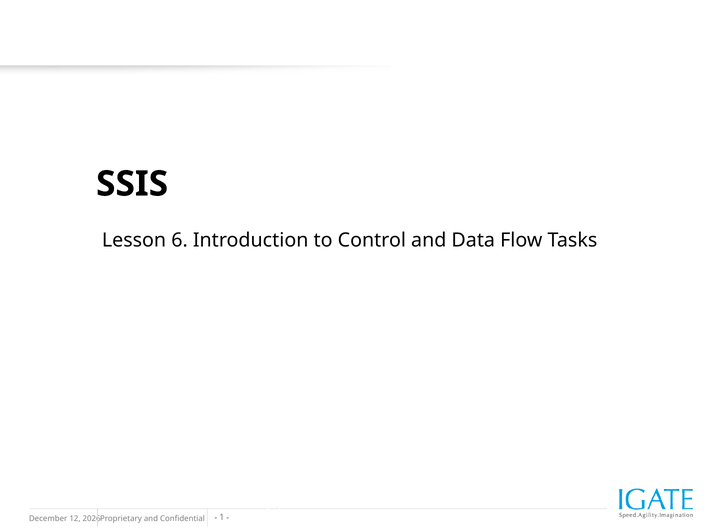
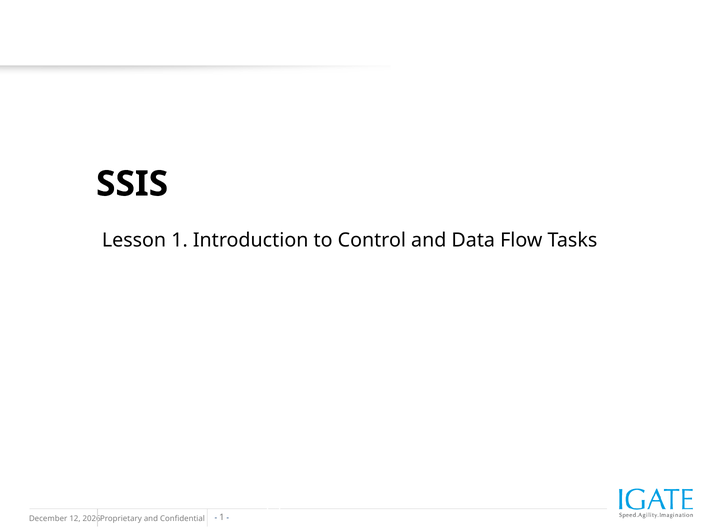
Lesson 6: 6 -> 1
